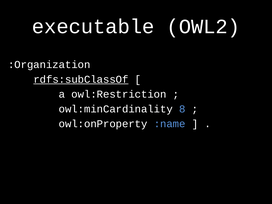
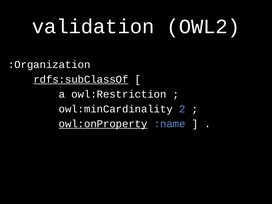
executable: executable -> validation
8: 8 -> 2
owl:onProperty underline: none -> present
